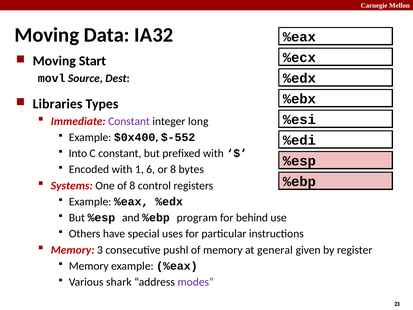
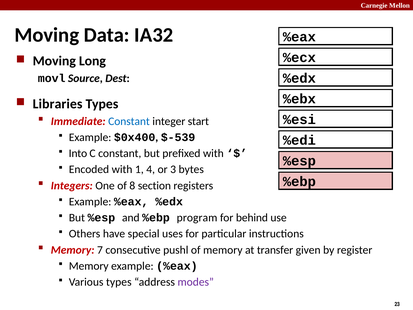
Start: Start -> Long
Constant at (129, 121) colour: purple -> blue
long: long -> start
$-552: $-552 -> $-539
6: 6 -> 4
or 8: 8 -> 3
Systems: Systems -> Integers
control: control -> section
3: 3 -> 7
general: general -> transfer
Various shark: shark -> types
